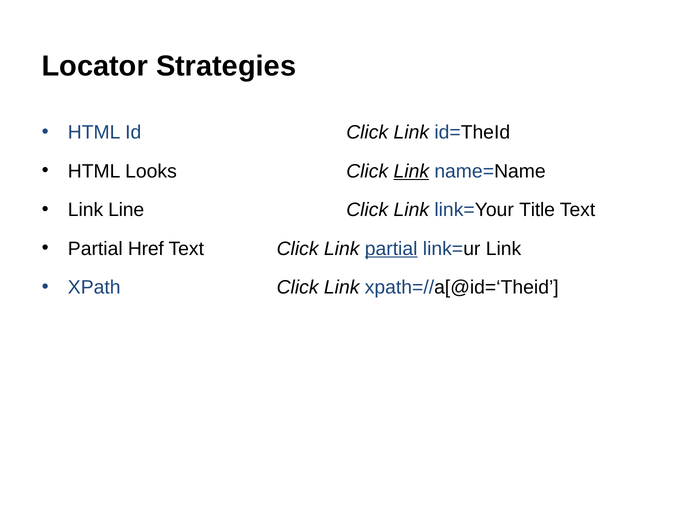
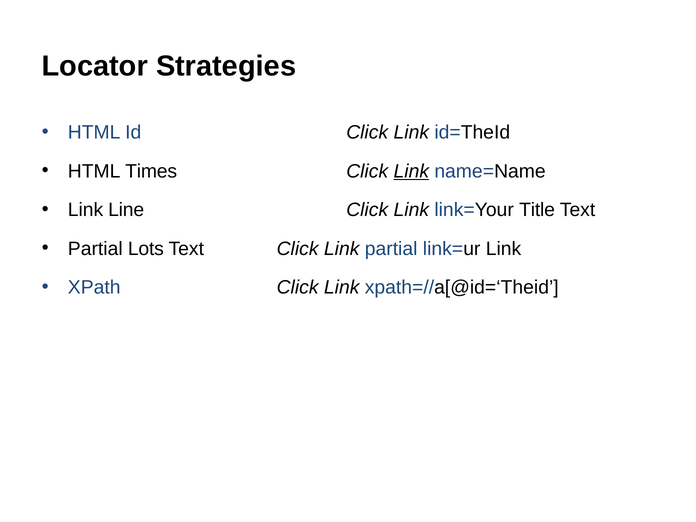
Looks: Looks -> Times
Href: Href -> Lots
partial at (391, 249) underline: present -> none
